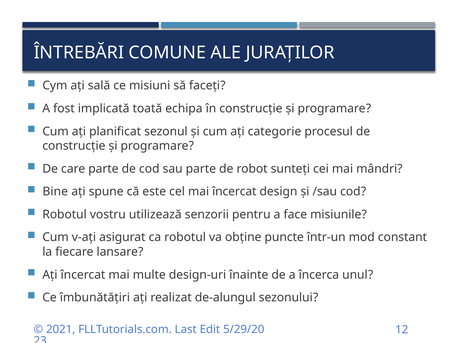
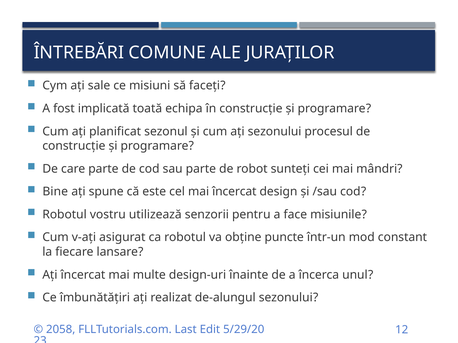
sală: sală -> sale
ați categorie: categorie -> sezonului
2021: 2021 -> 2058
